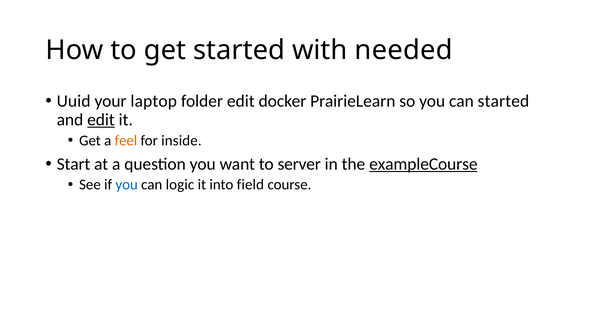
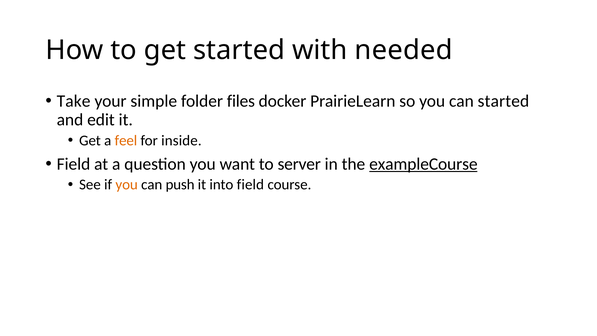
Uuid: Uuid -> Take
laptop: laptop -> simple
folder edit: edit -> files
edit at (101, 120) underline: present -> none
Start at (74, 164): Start -> Field
you at (127, 185) colour: blue -> orange
logic: logic -> push
